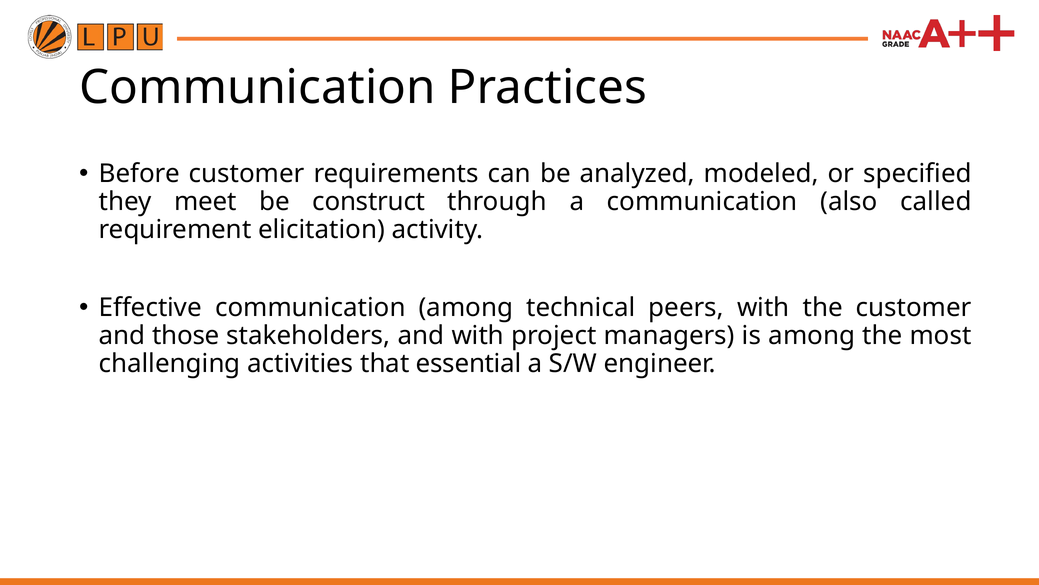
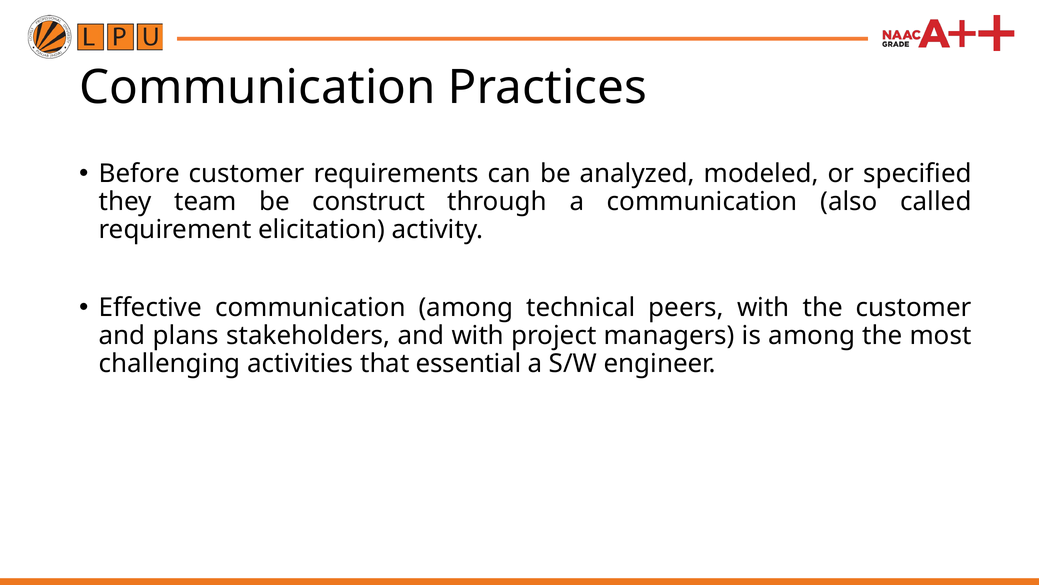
meet: meet -> team
those: those -> plans
